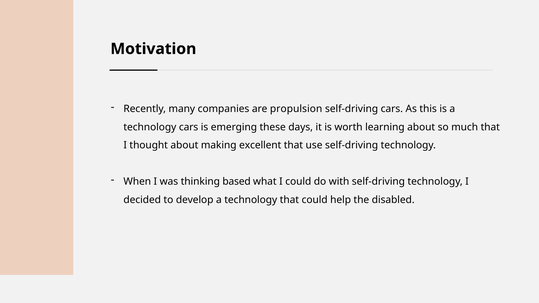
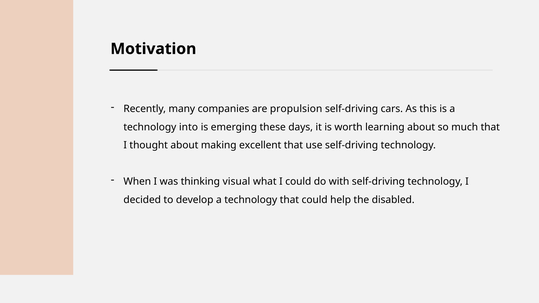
technology cars: cars -> into
based: based -> visual
